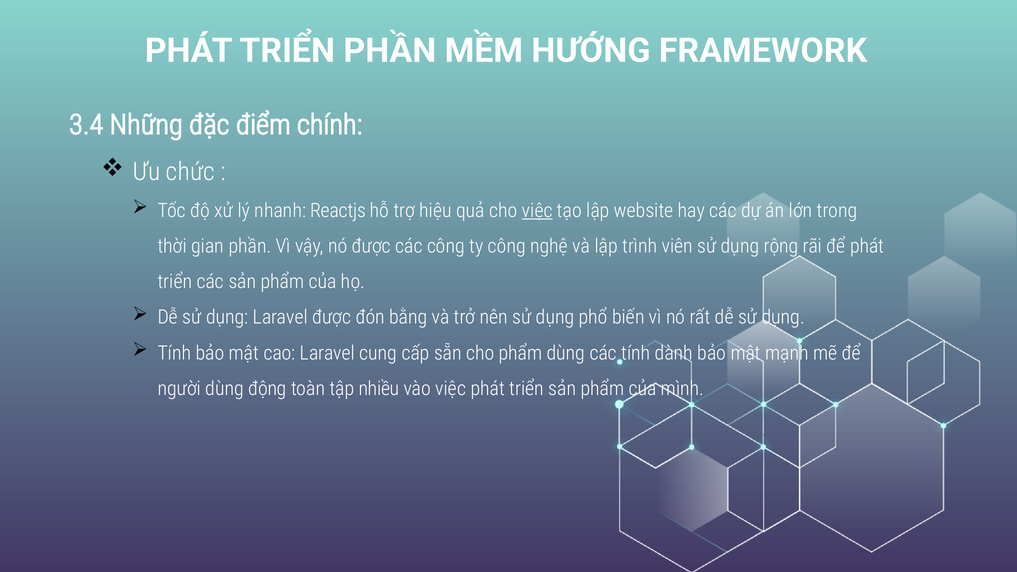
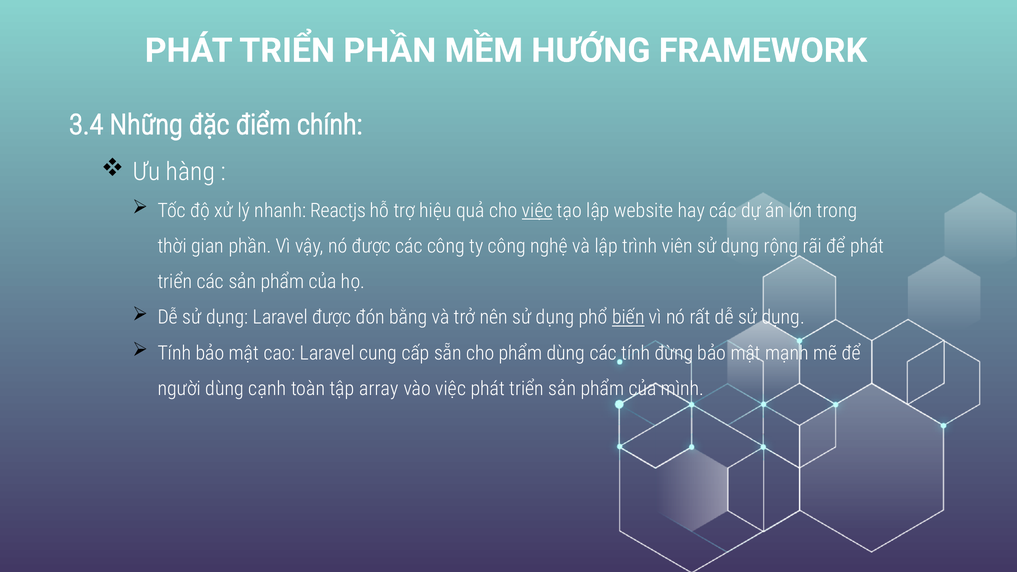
chức: chức -> hàng
biến underline: none -> present
dành: dành -> đừng
động: động -> cạnh
nhiều: nhiều -> array
